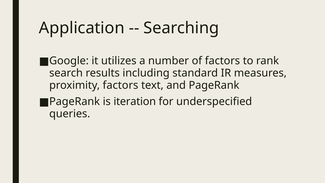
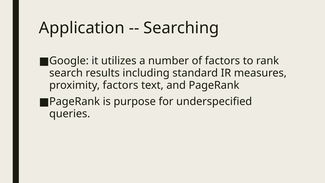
iteration: iteration -> purpose
